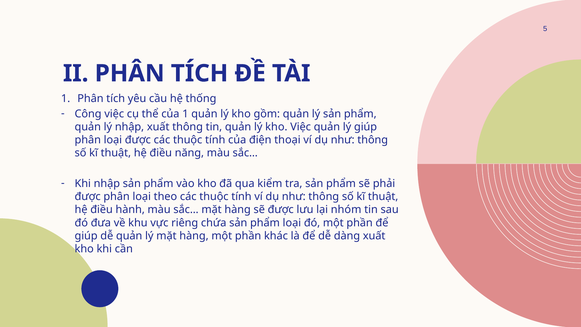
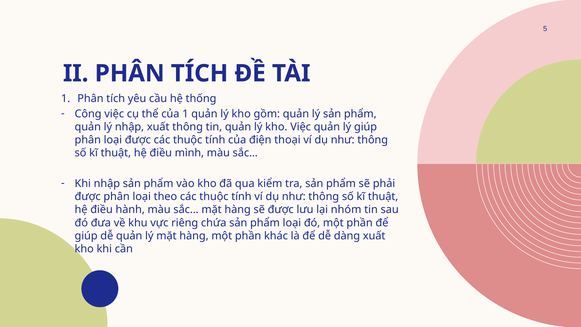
năng: năng -> mình
